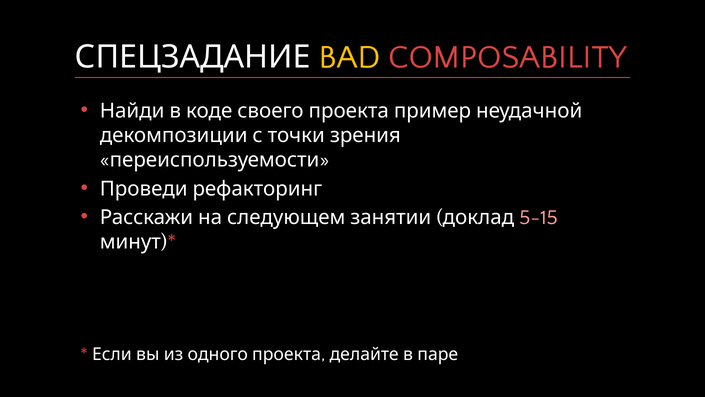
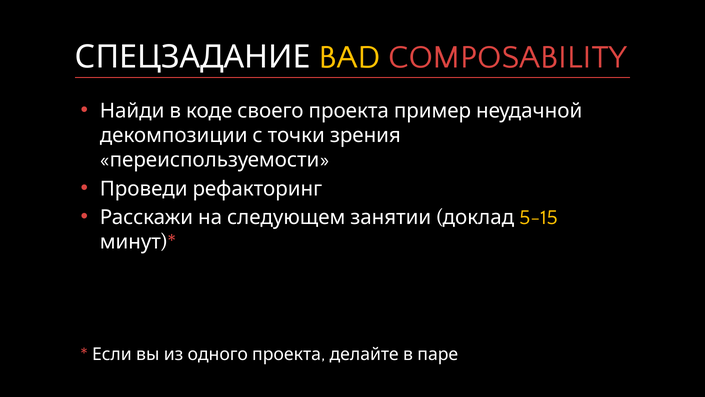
5-15 colour: pink -> yellow
